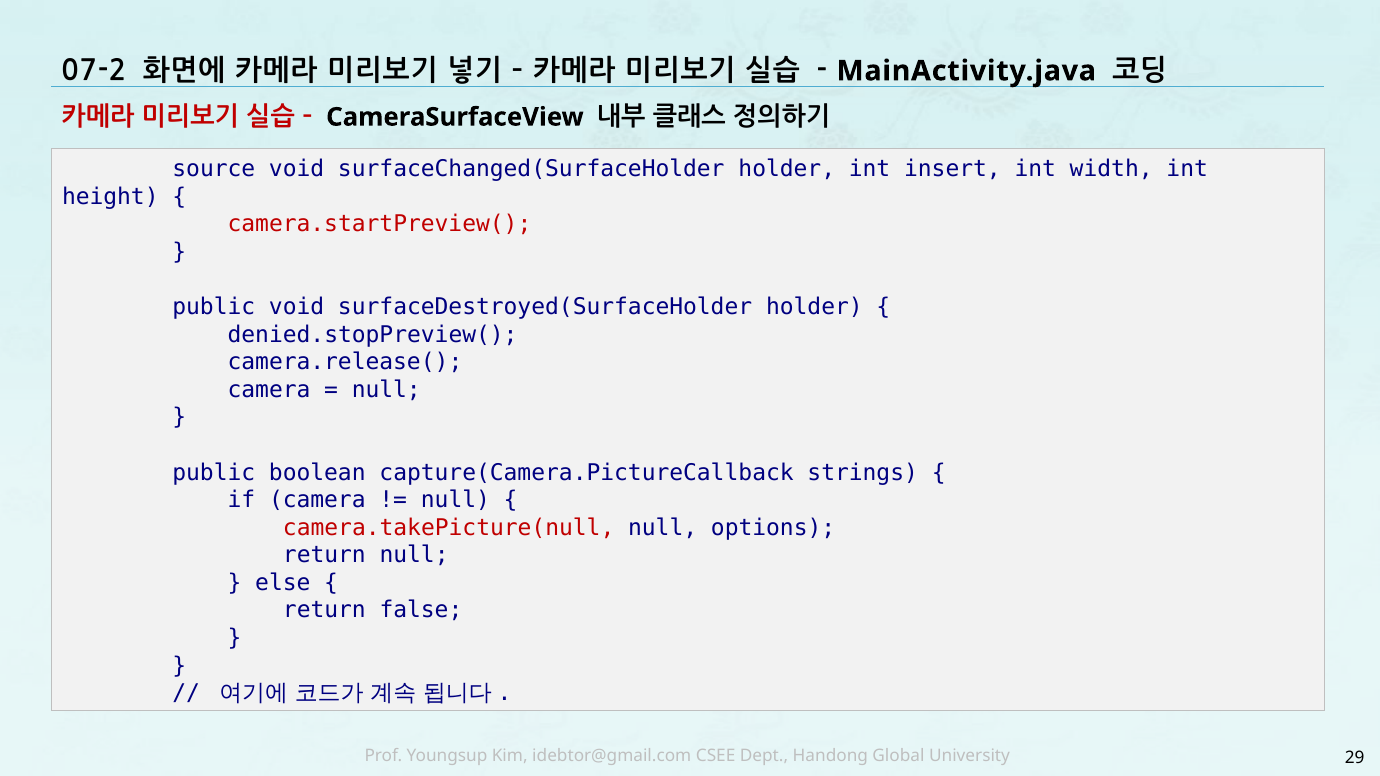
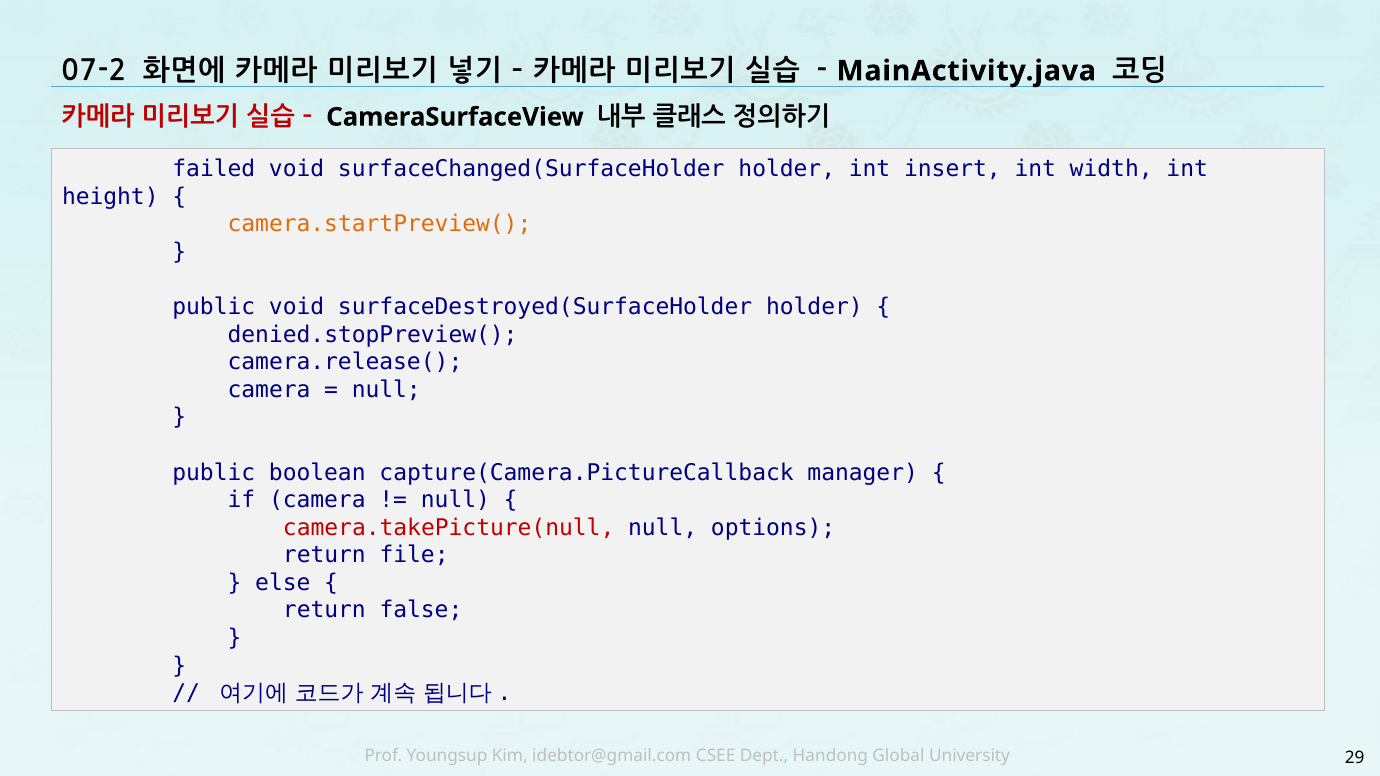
source: source -> failed
camera.startPreview( colour: red -> orange
strings: strings -> manager
return null: null -> file
